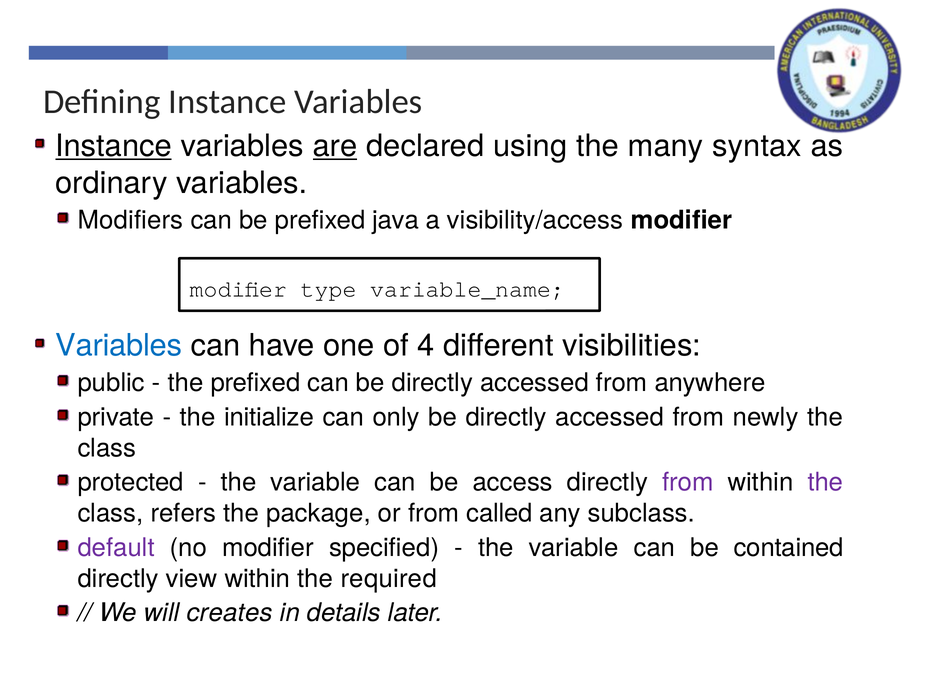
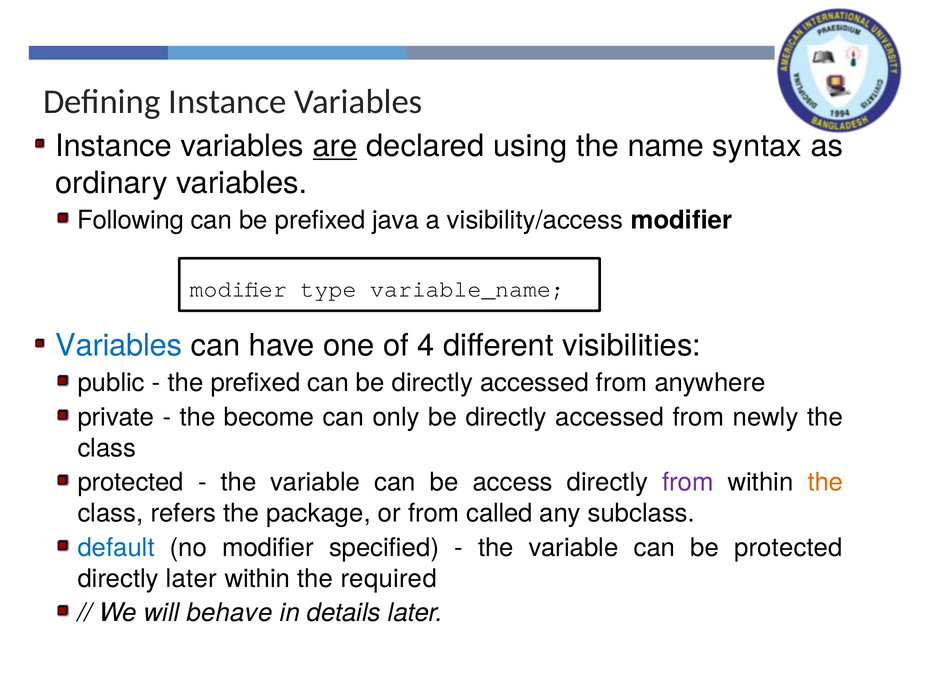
Instance at (114, 146) underline: present -> none
many: many -> name
Modifiers: Modifiers -> Following
initialize: initialize -> become
the at (825, 483) colour: purple -> orange
default colour: purple -> blue
be contained: contained -> protected
directly view: view -> later
creates: creates -> behave
